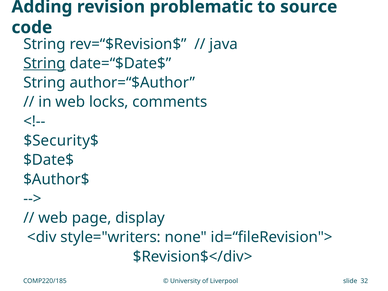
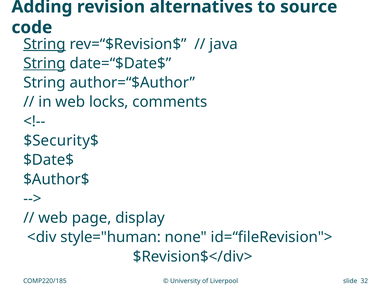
problematic: problematic -> alternatives
String at (44, 44) underline: none -> present
style="writers: style="writers -> style="human
